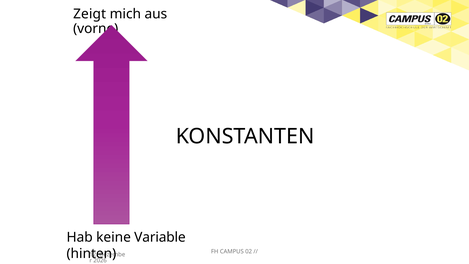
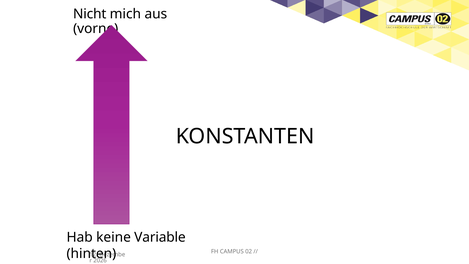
Zeigt: Zeigt -> Nicht
